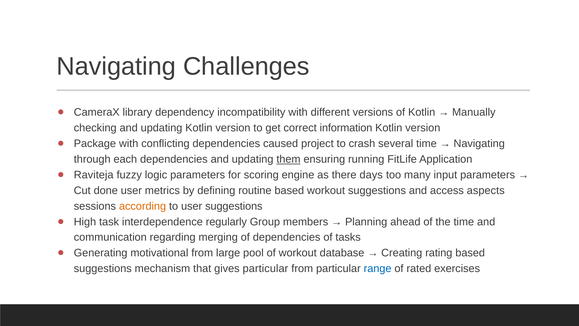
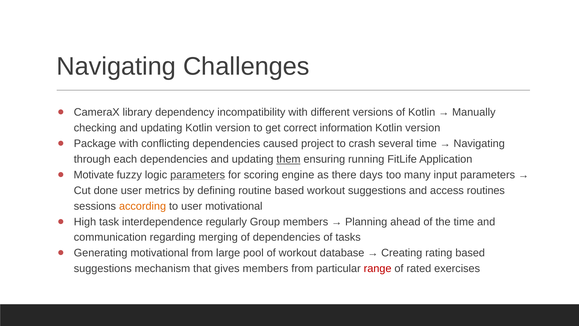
Raviteja: Raviteja -> Motivate
parameters at (198, 175) underline: none -> present
aspects: aspects -> routines
user suggestions: suggestions -> motivational
gives particular: particular -> members
range colour: blue -> red
